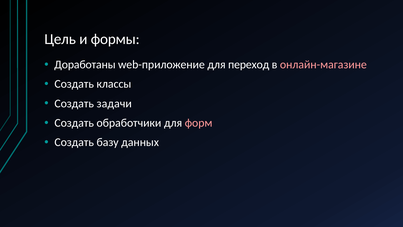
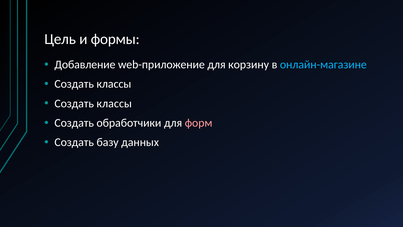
Доработаны: Доработаны -> Добавление
переход: переход -> корзину
онлайн-магазине colour: pink -> light blue
задачи at (114, 103): задачи -> классы
